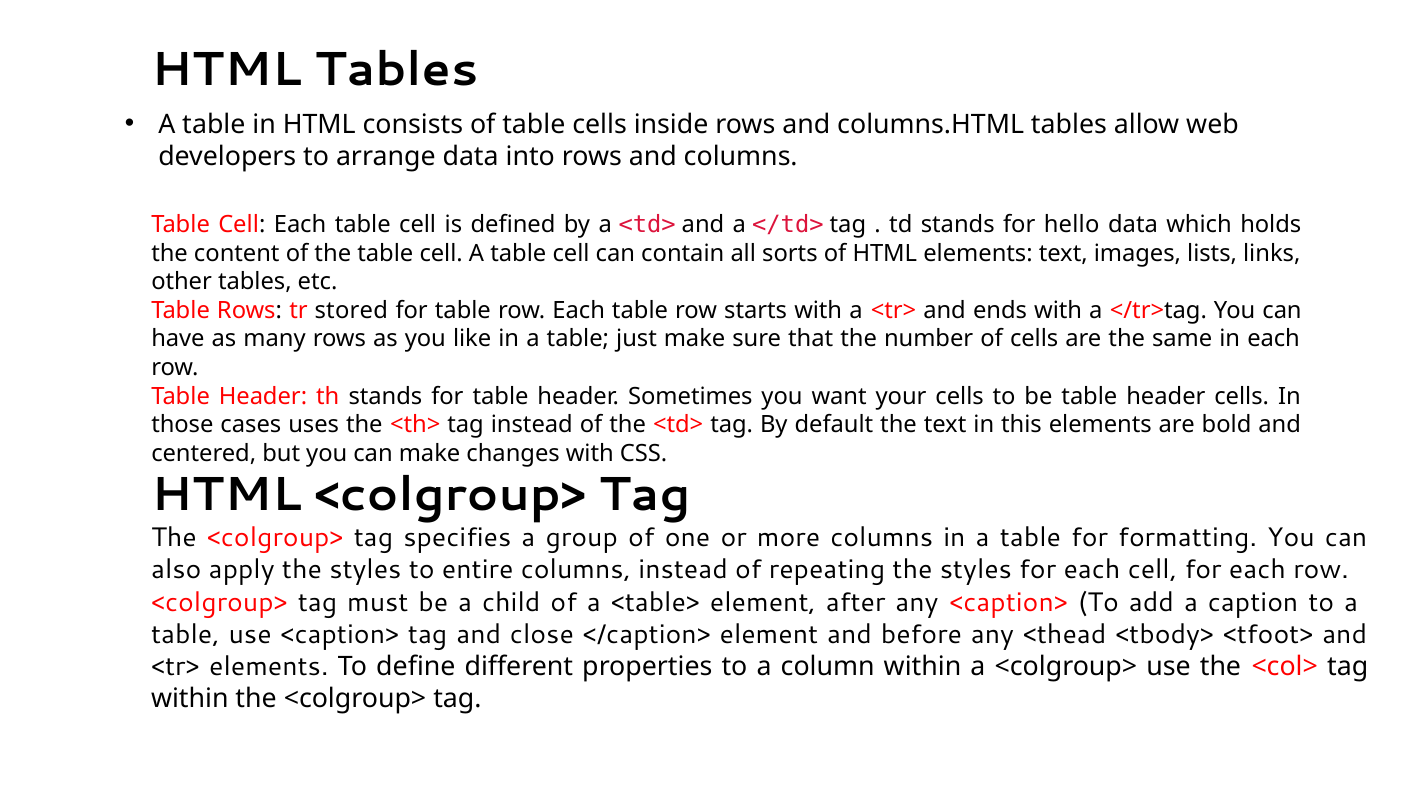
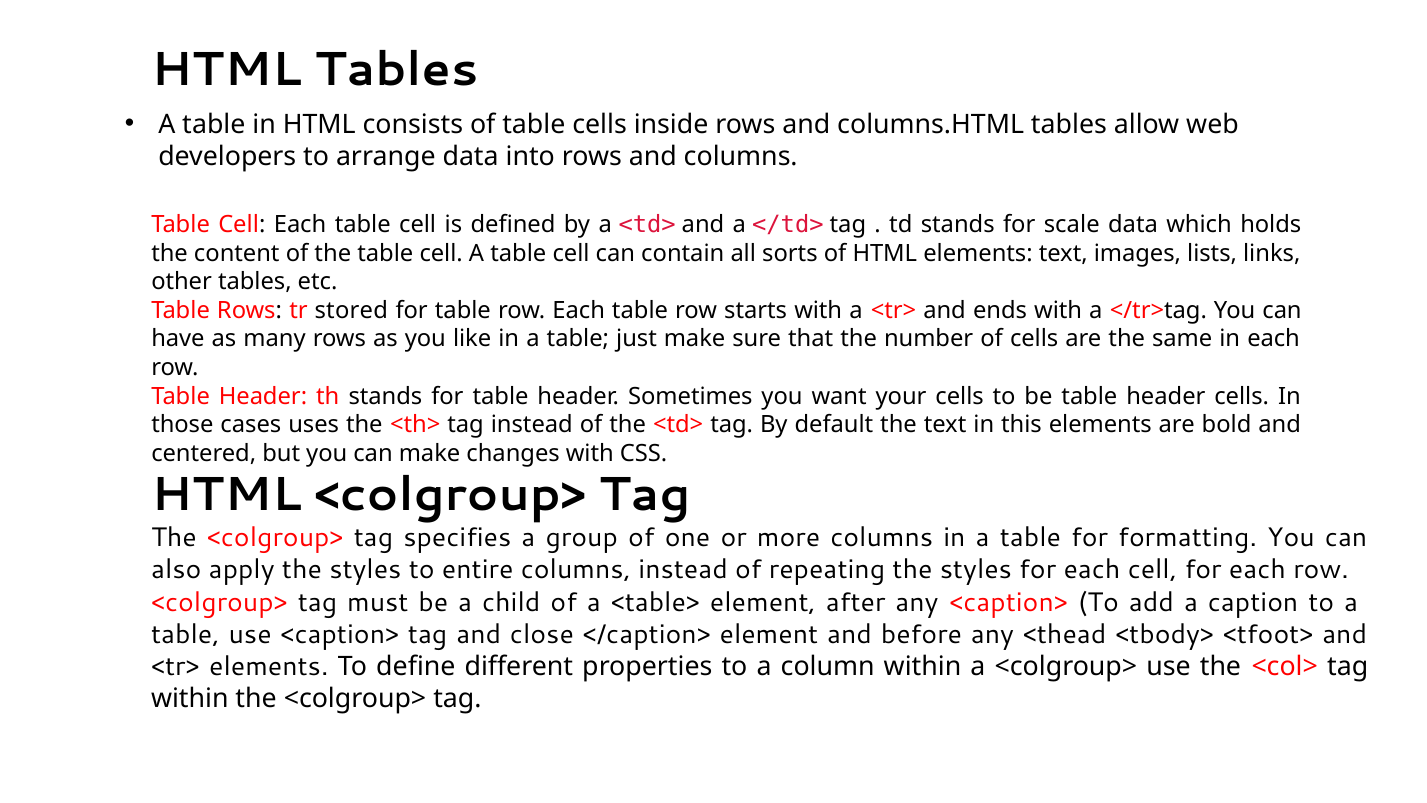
hello: hello -> scale
